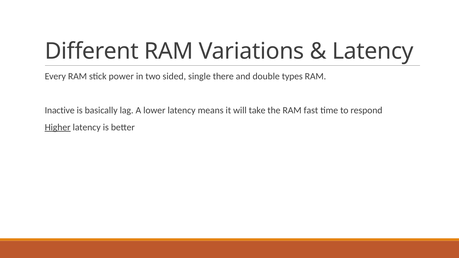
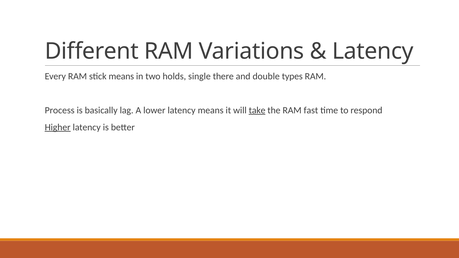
stick power: power -> means
sided: sided -> holds
Inactive: Inactive -> Process
take underline: none -> present
